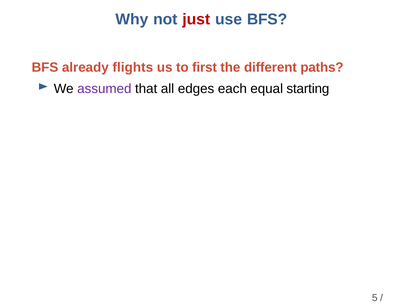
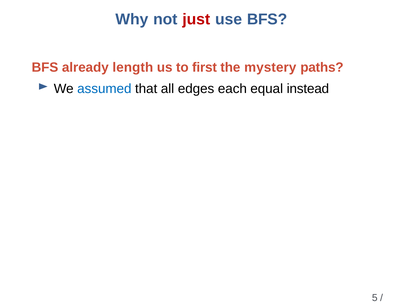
flights: flights -> length
different: different -> mystery
assumed colour: purple -> blue
starting: starting -> instead
